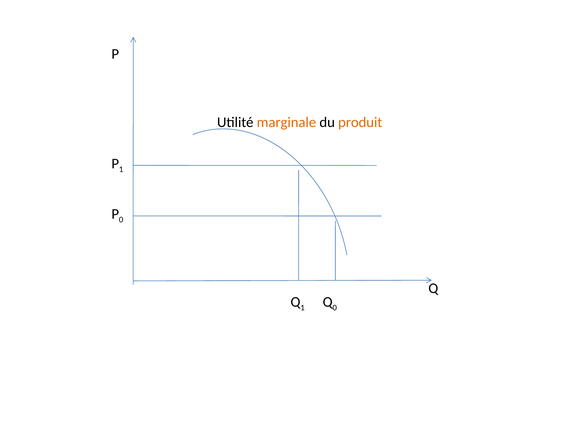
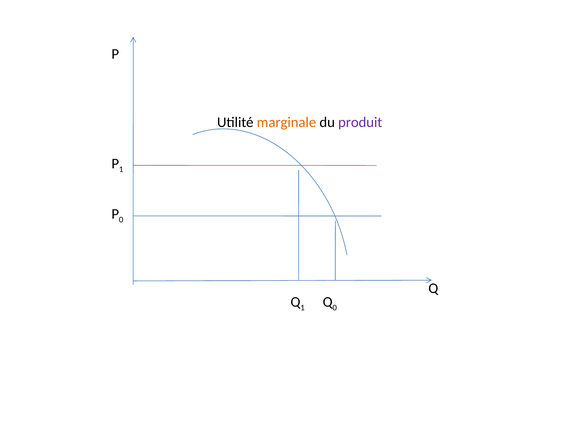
produit colour: orange -> purple
